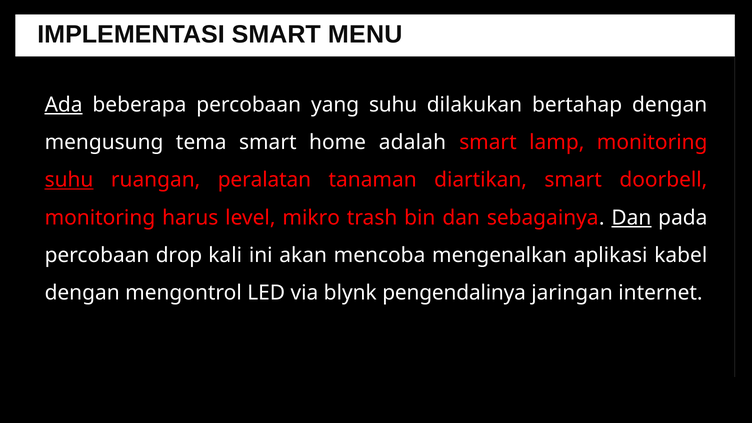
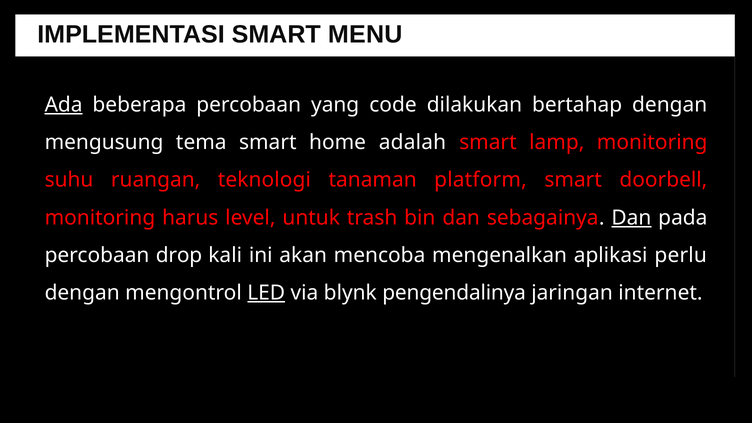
yang suhu: suhu -> code
suhu at (69, 180) underline: present -> none
peralatan: peralatan -> teknologi
diartikan: diartikan -> platform
mikro: mikro -> untuk
kabel: kabel -> perlu
LED underline: none -> present
